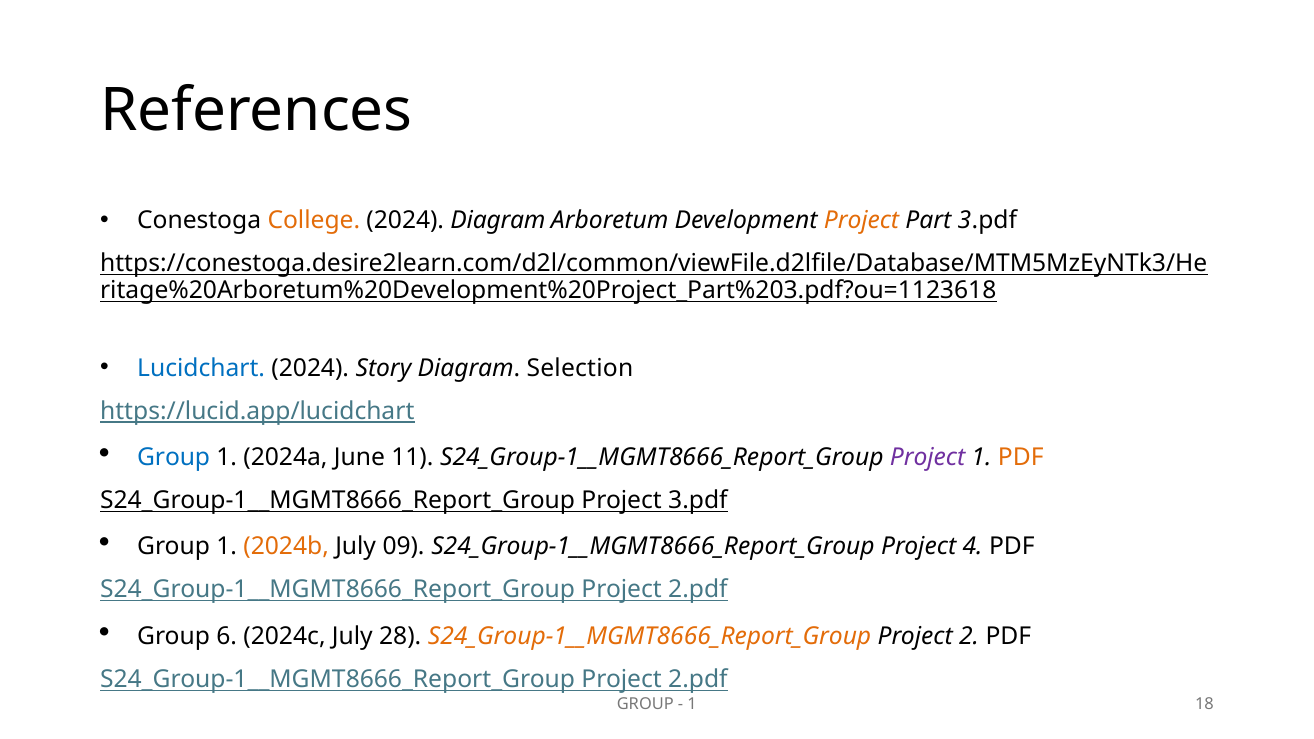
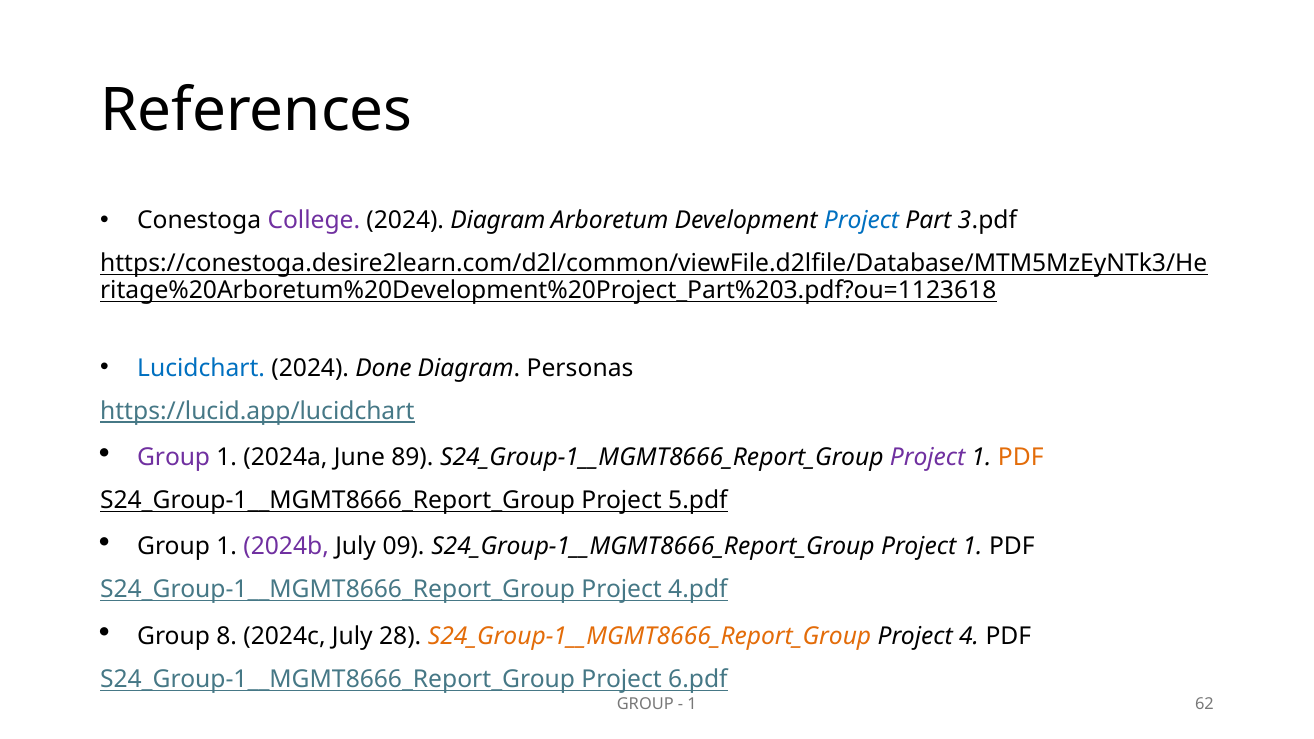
College colour: orange -> purple
Project at (861, 220) colour: orange -> blue
Story: Story -> Done
Selection: Selection -> Personas
Group at (174, 458) colour: blue -> purple
11: 11 -> 89
Project 3.pdf: 3.pdf -> 5.pdf
2024b colour: orange -> purple
09 S24_Group-1__MGMT8666_Report_Group Project 4: 4 -> 1
2.pdf at (698, 590): 2.pdf -> 4.pdf
6: 6 -> 8
2: 2 -> 4
2.pdf at (698, 679): 2.pdf -> 6.pdf
18: 18 -> 62
